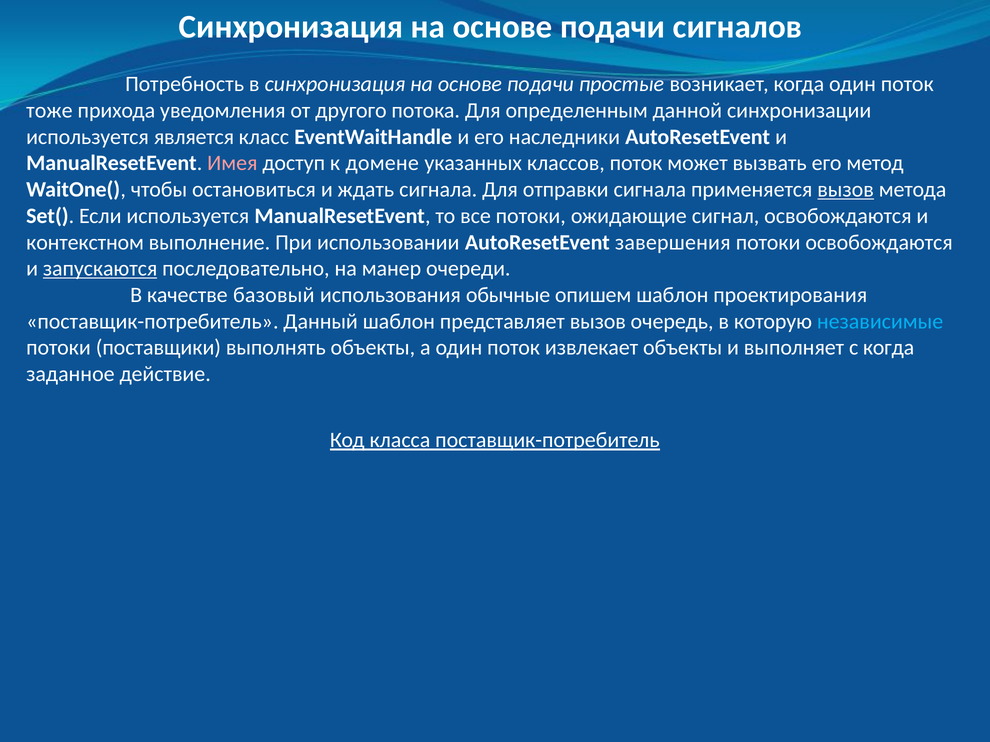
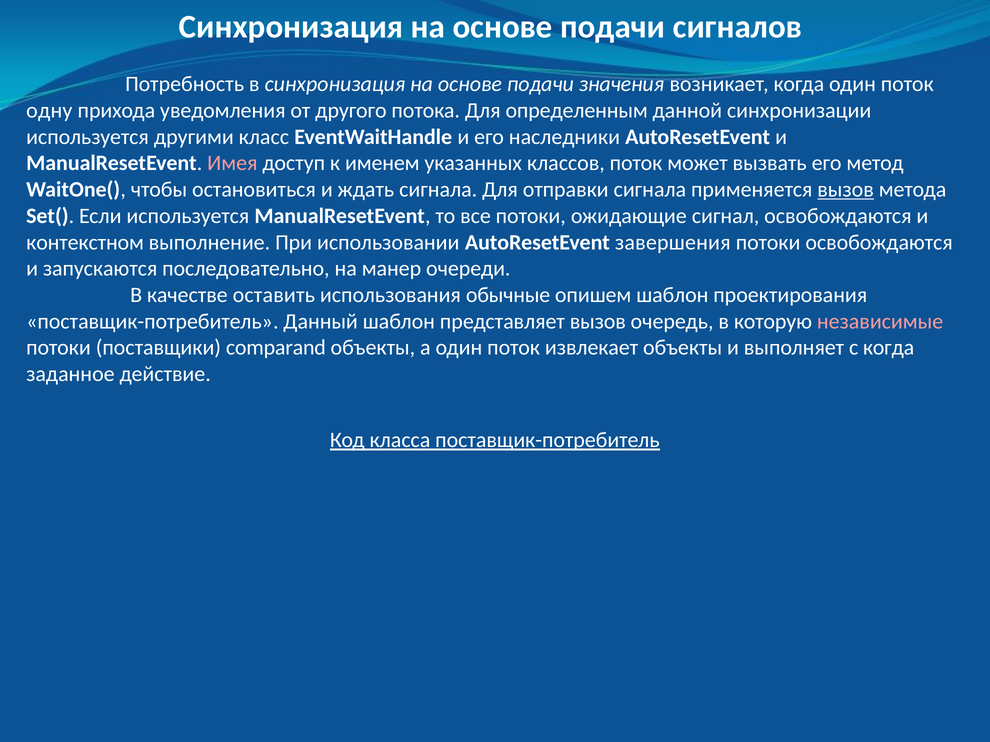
простые: простые -> значения
тоже: тоже -> одну
является: является -> другими
домене: домене -> именем
запускаются underline: present -> none
базовый: базовый -> оставить
независимые colour: light blue -> pink
выполнять: выполнять -> comparand
